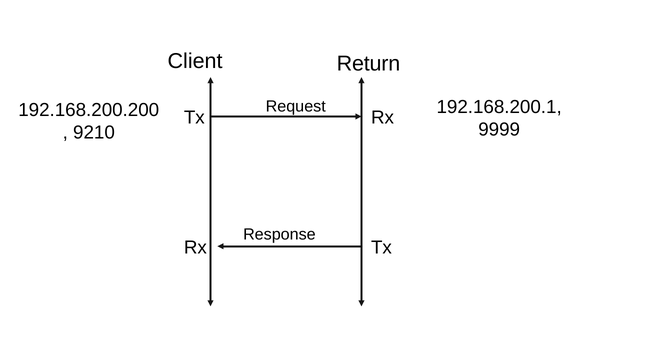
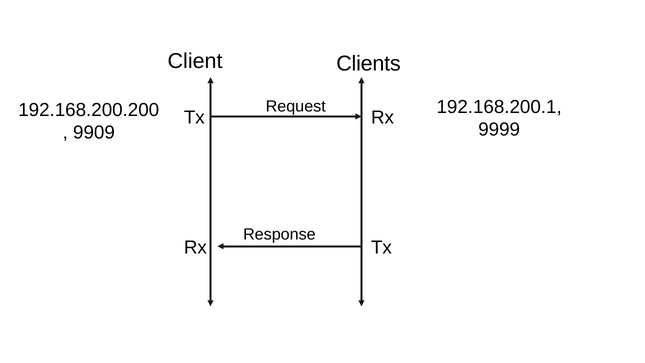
Return: Return -> Clients
9210: 9210 -> 9909
